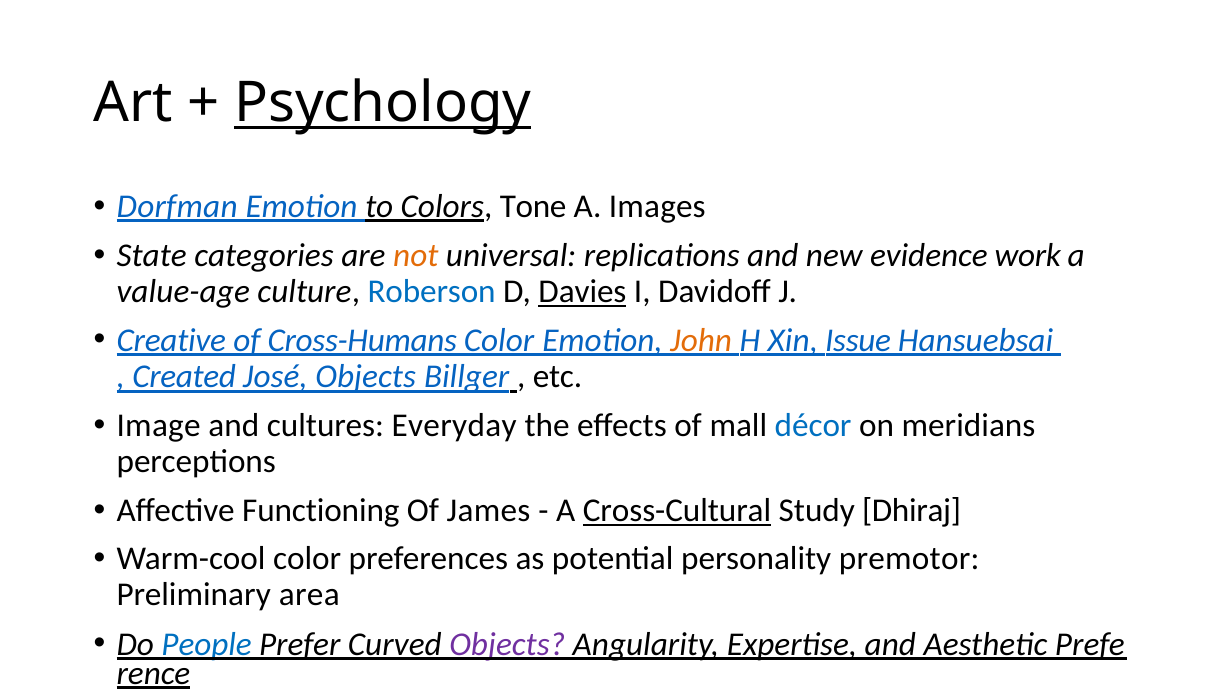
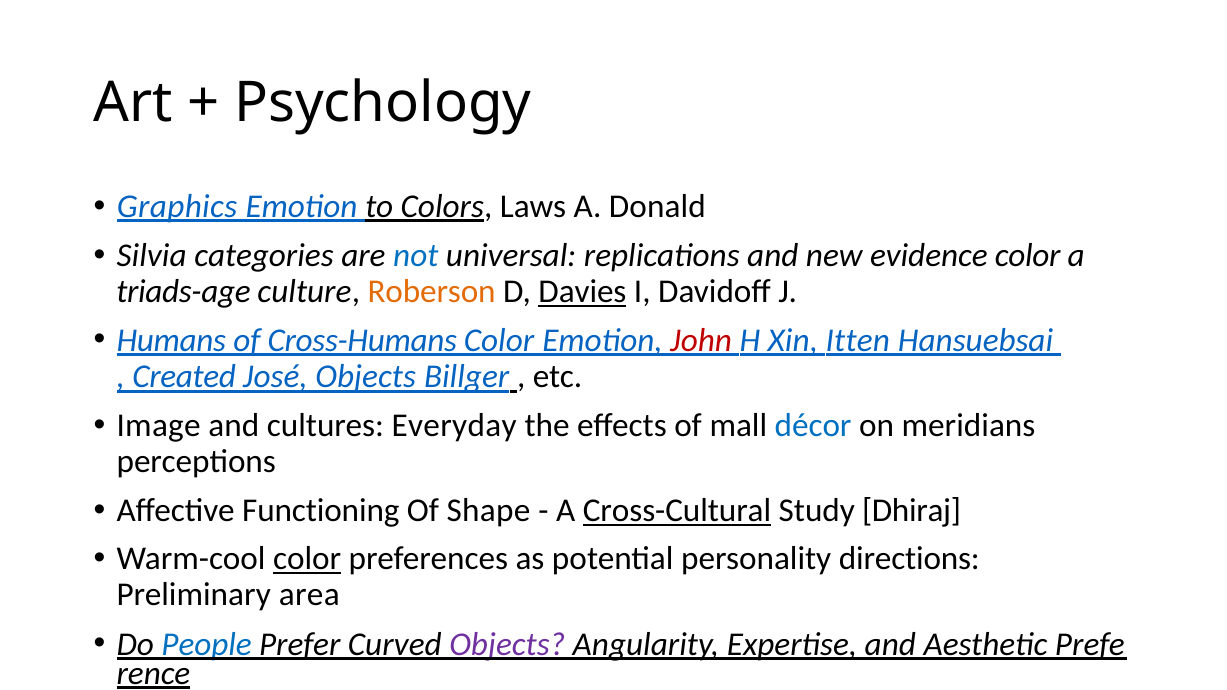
Psychology underline: present -> none
Dorfman: Dorfman -> Graphics
Tone: Tone -> Laws
Images: Images -> Donald
State at (152, 255): State -> Silvia
not colour: orange -> blue
evidence work: work -> color
value-age: value-age -> triads-age
Roberson colour: blue -> orange
Creative: Creative -> Humans
John colour: orange -> red
Issue: Issue -> Itten
James: James -> Shape
color at (307, 559) underline: none -> present
premotor: premotor -> directions
